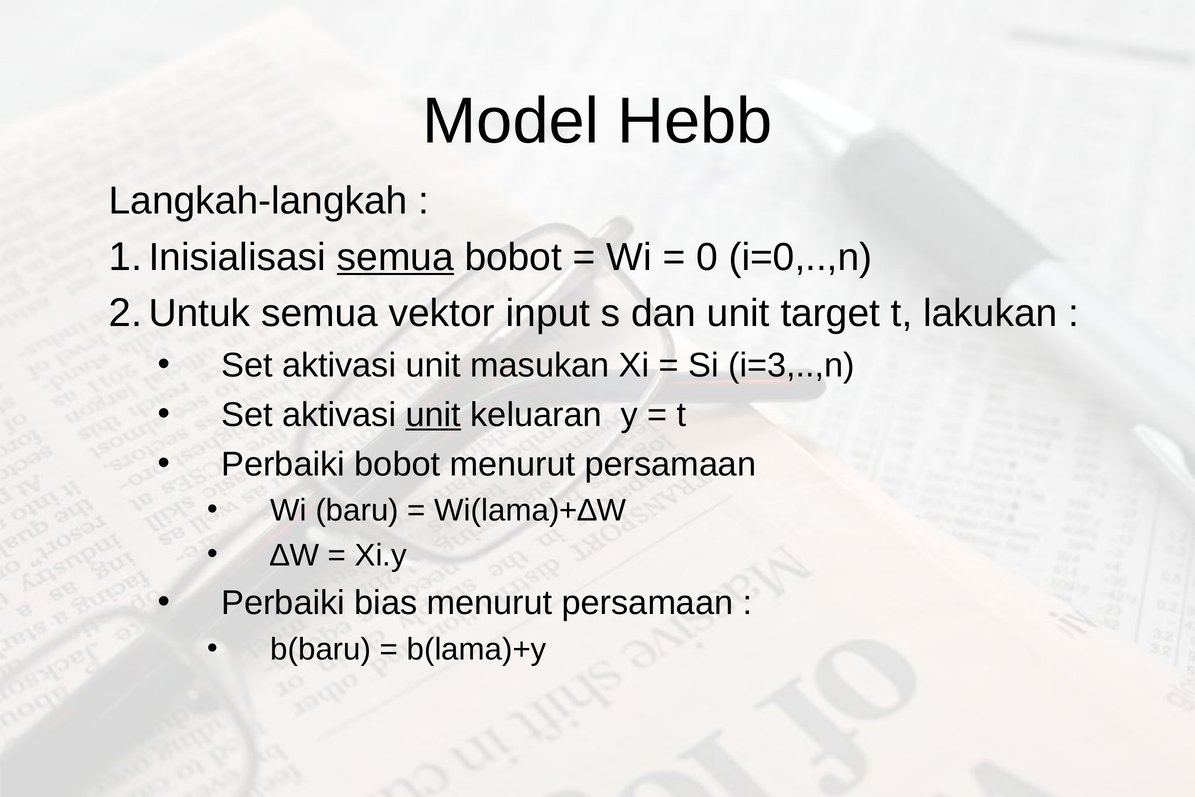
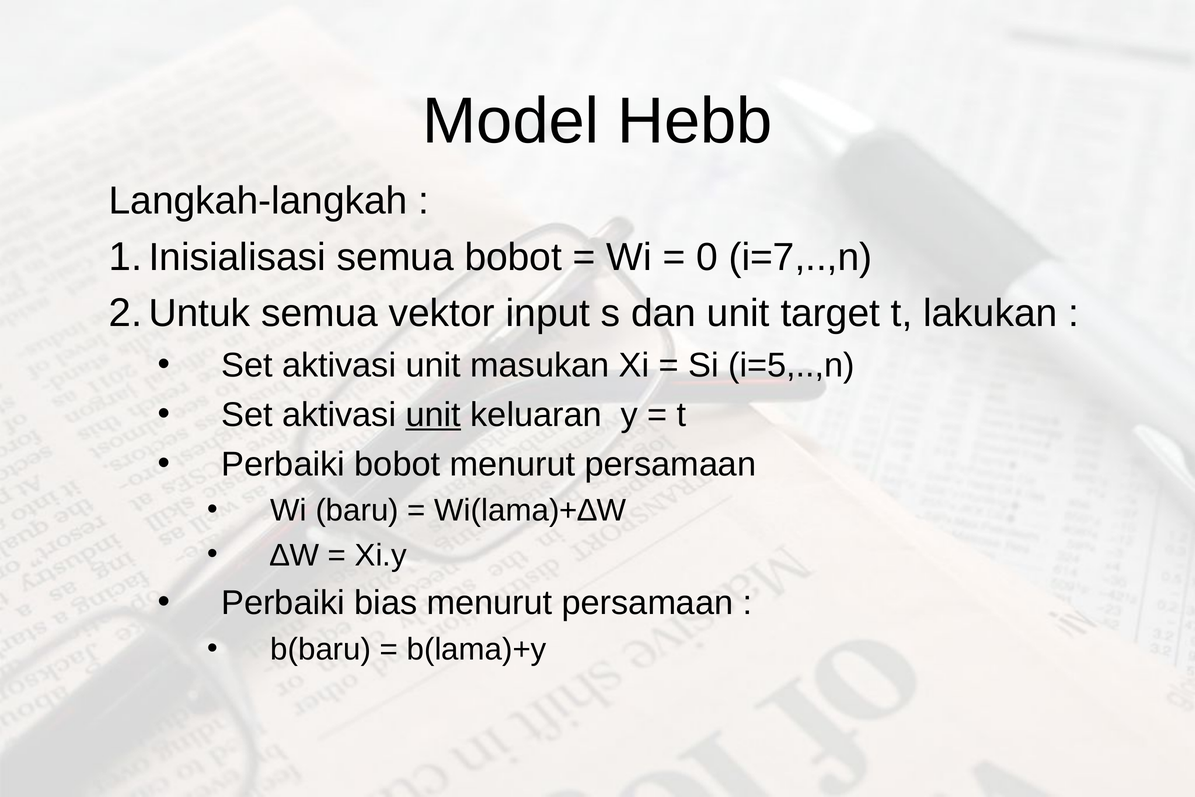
semua at (395, 257) underline: present -> none
i=0,..,n: i=0,..,n -> i=7,..,n
i=3,..,n: i=3,..,n -> i=5,..,n
